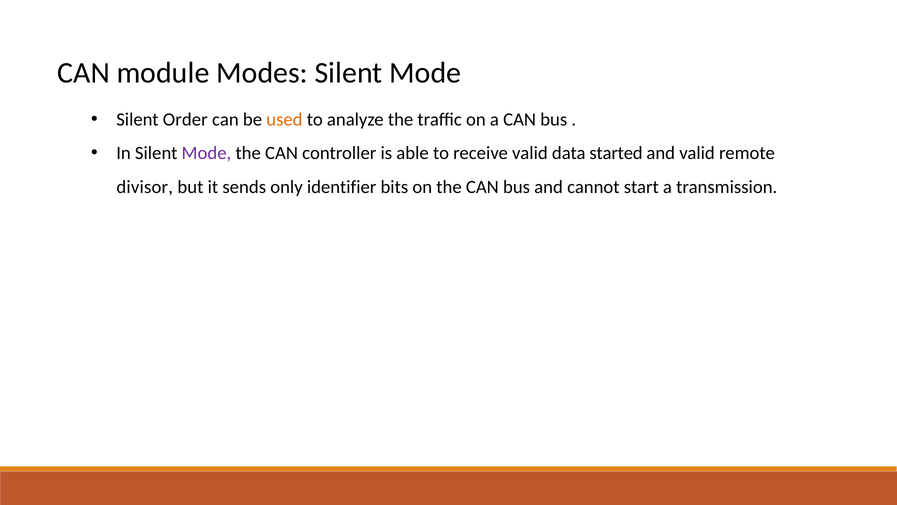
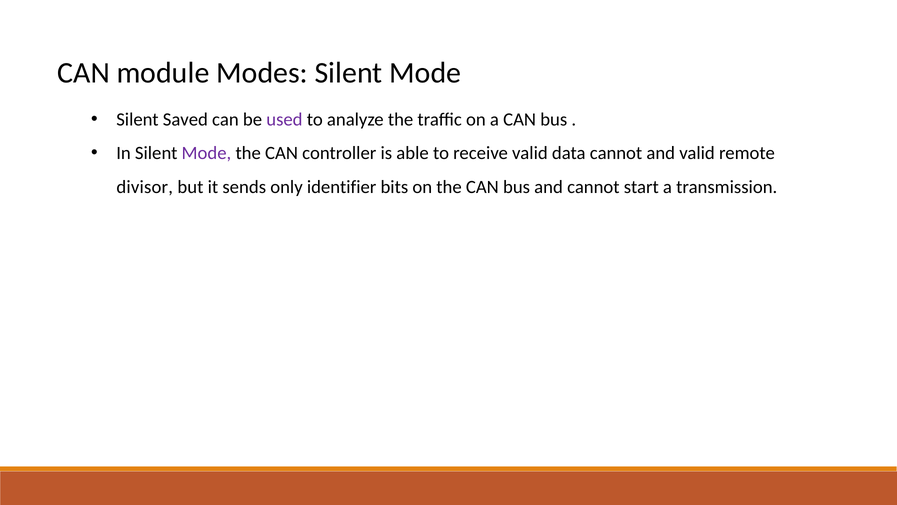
Order: Order -> Saved
used colour: orange -> purple
data started: started -> cannot
